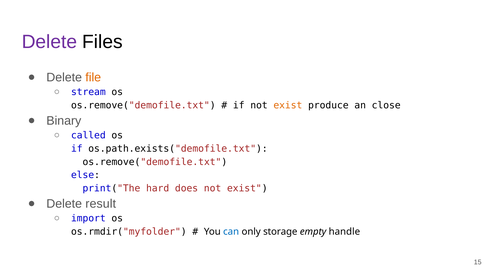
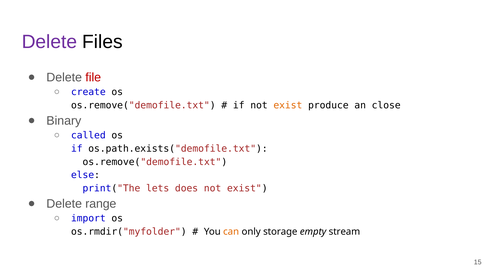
file colour: orange -> red
stream: stream -> create
hard: hard -> lets
result: result -> range
can colour: blue -> orange
handle: handle -> stream
